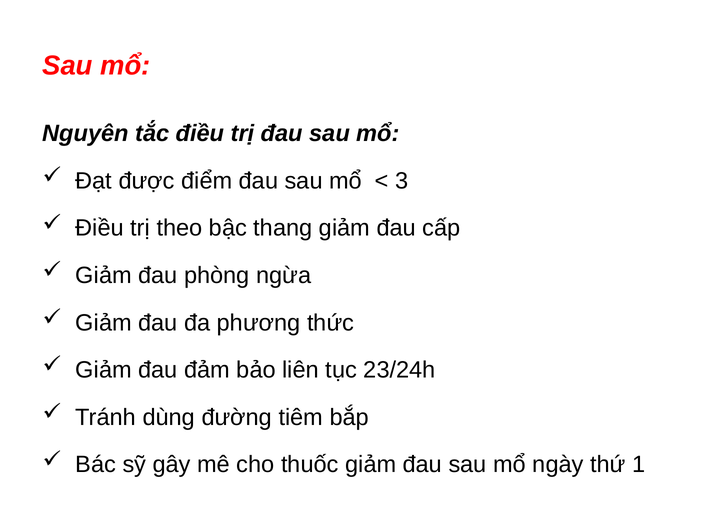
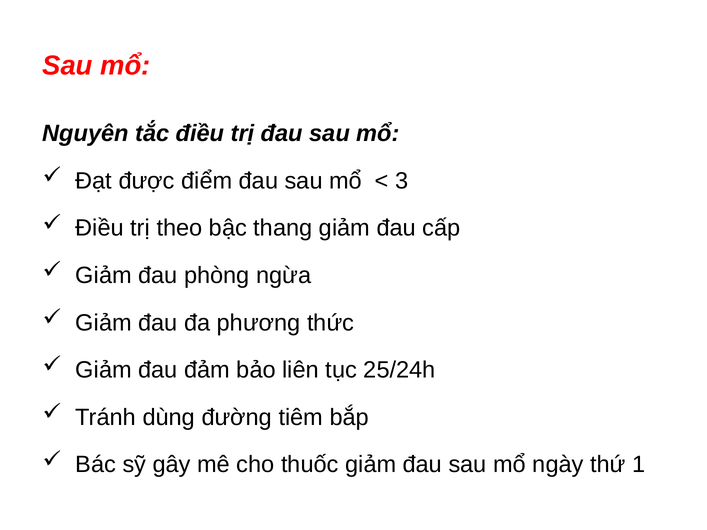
23/24h: 23/24h -> 25/24h
